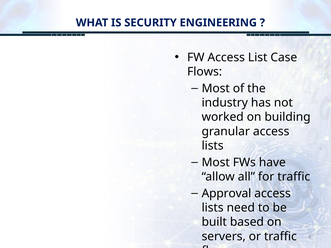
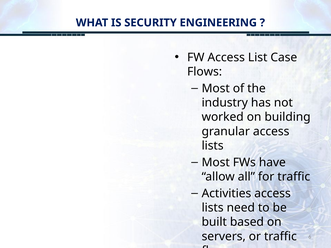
Approval: Approval -> Activities
